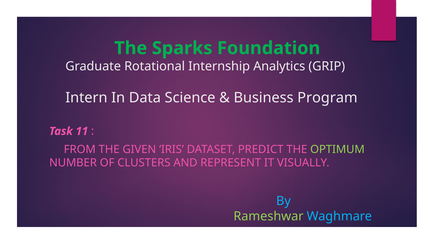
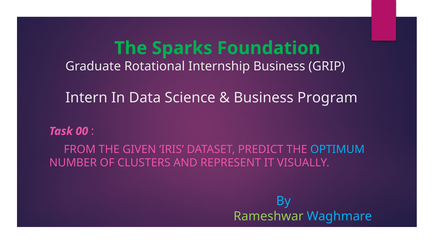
Internship Analytics: Analytics -> Business
11: 11 -> 00
OPTIMUM colour: light green -> light blue
